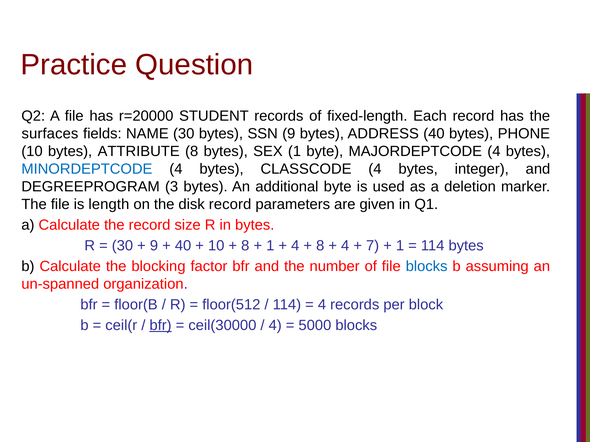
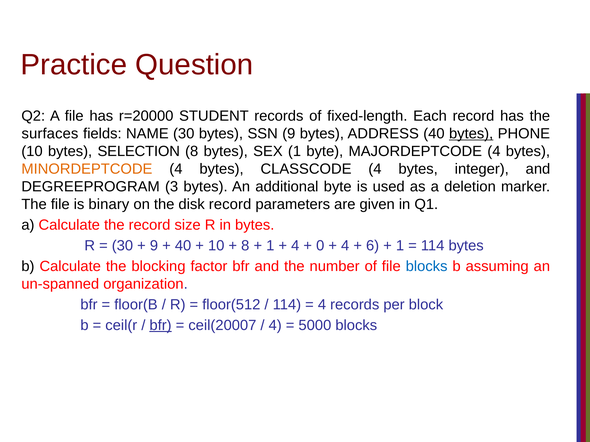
bytes at (471, 134) underline: none -> present
ATTRIBUTE: ATTRIBUTE -> SELECTION
MINORDEPTCODE colour: blue -> orange
length: length -> binary
8 at (320, 246): 8 -> 0
7: 7 -> 6
ceil(30000: ceil(30000 -> ceil(20007
